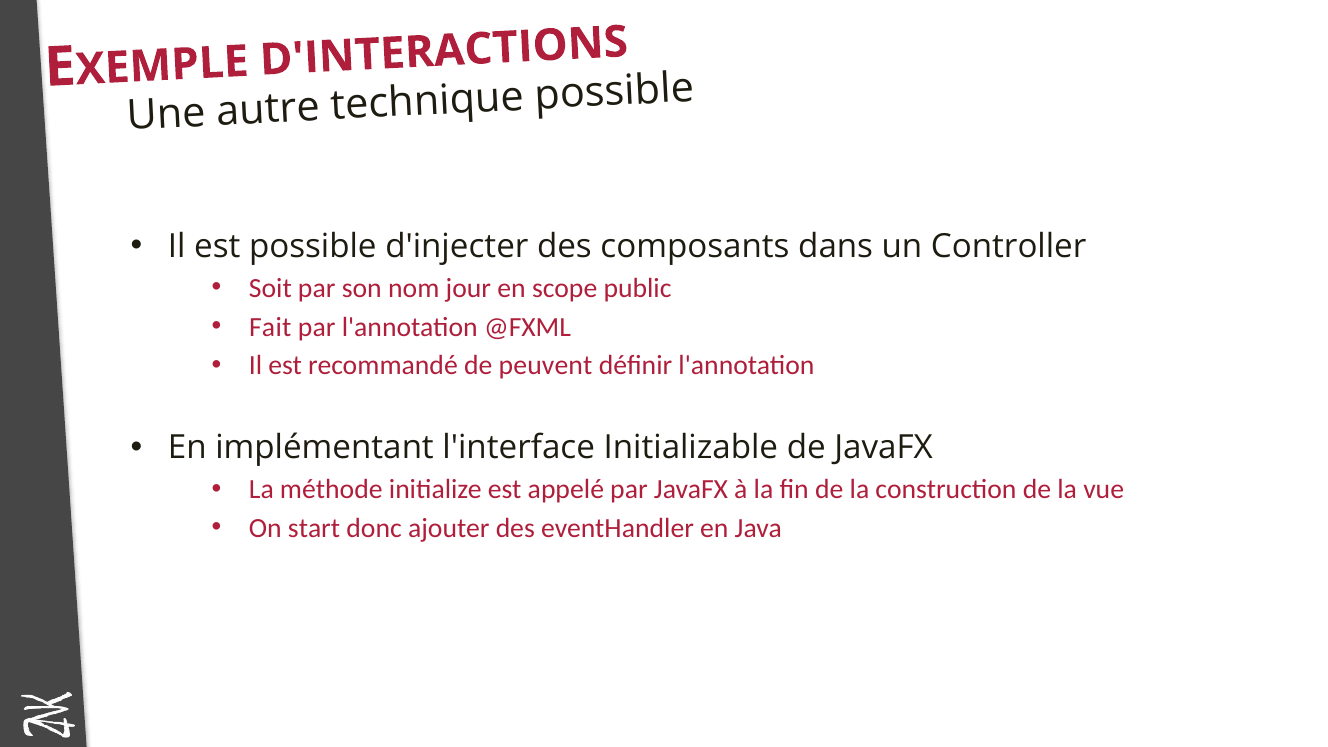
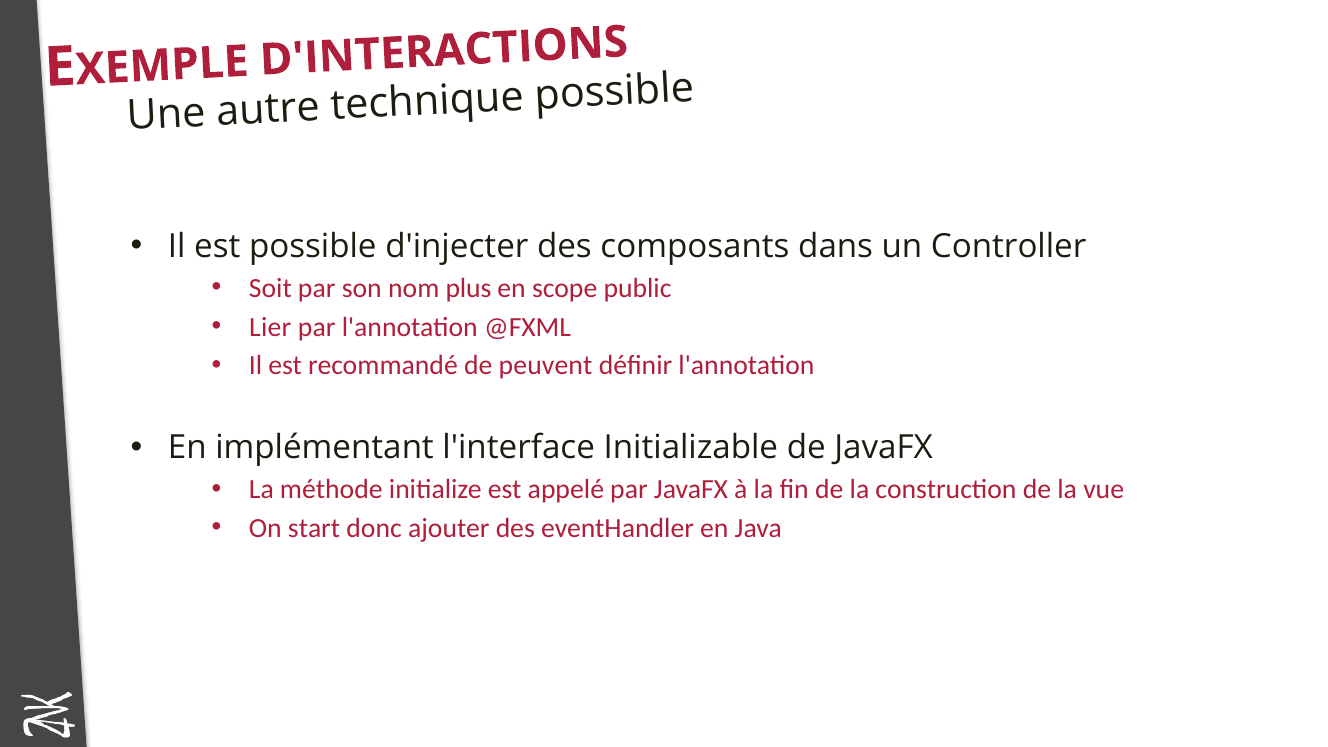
jour: jour -> plus
Fait: Fait -> Lier
